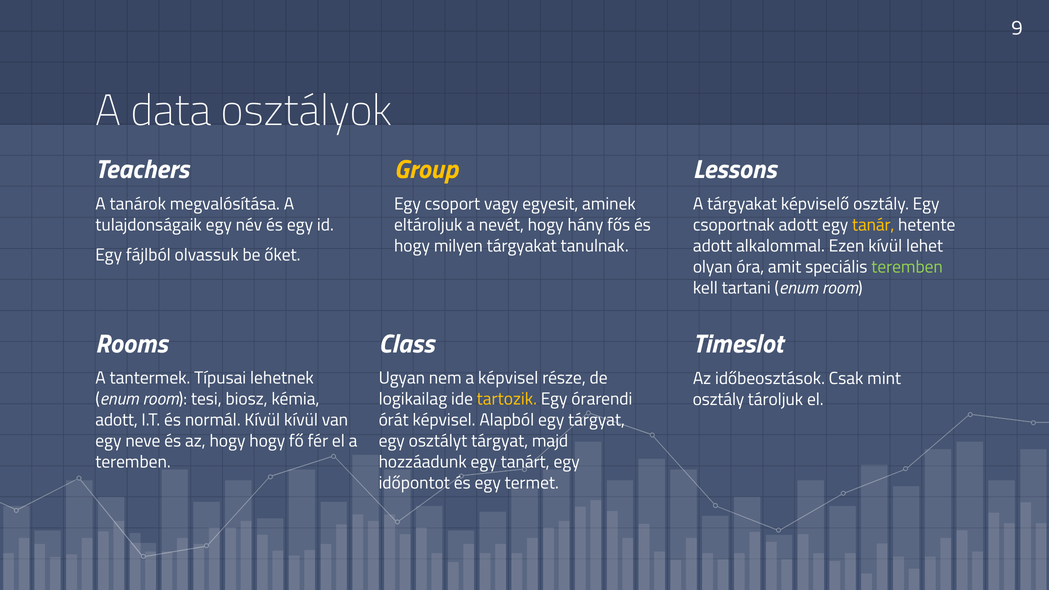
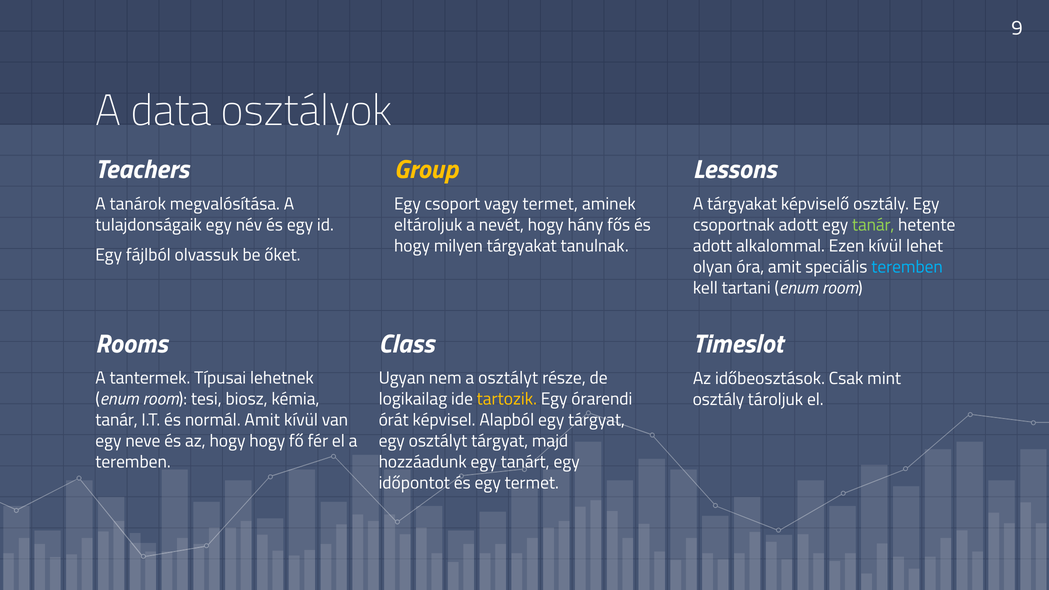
vagy egyesit: egyesit -> termet
tanár at (873, 225) colour: yellow -> light green
teremben at (907, 267) colour: light green -> light blue
a képvisel: képvisel -> osztályt
adott at (117, 420): adott -> tanár
normál Kívül: Kívül -> Amit
